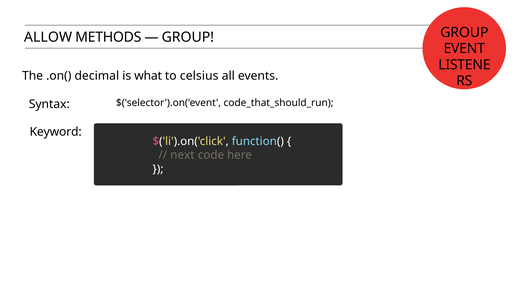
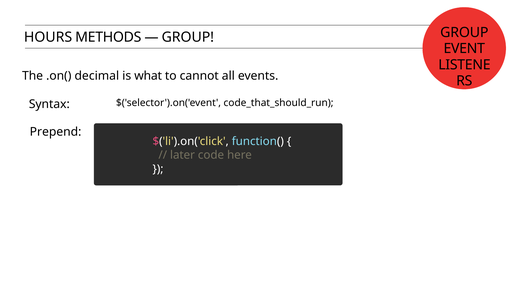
ALLOW: ALLOW -> HOURS
celsius: celsius -> cannot
Keyword: Keyword -> Prepend
next: next -> later
